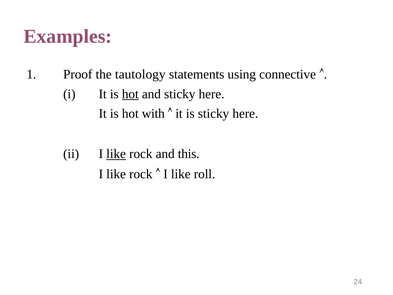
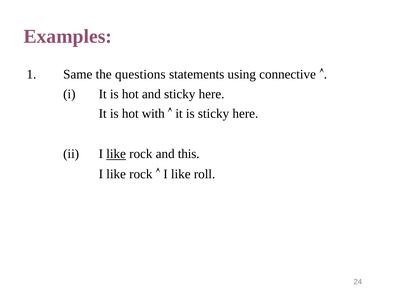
Proof: Proof -> Same
tautology: tautology -> questions
hot at (130, 94) underline: present -> none
